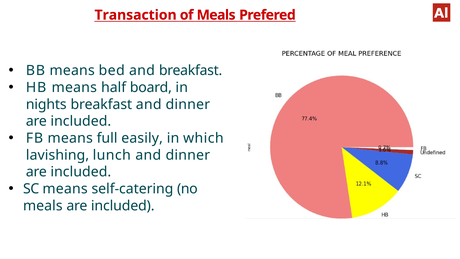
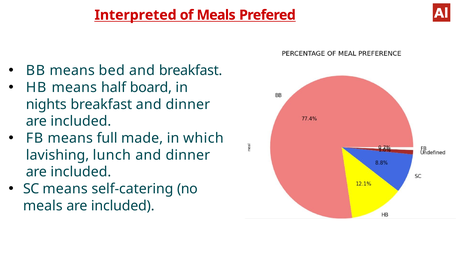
Transaction: Transaction -> Interpreted
easily: easily -> made
